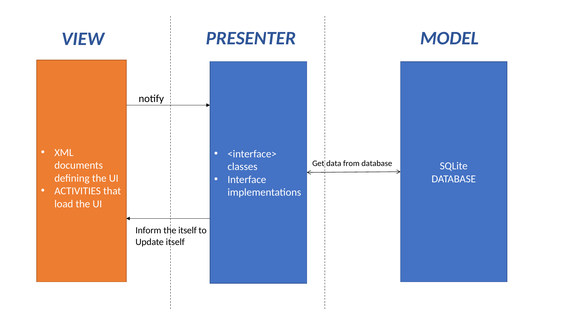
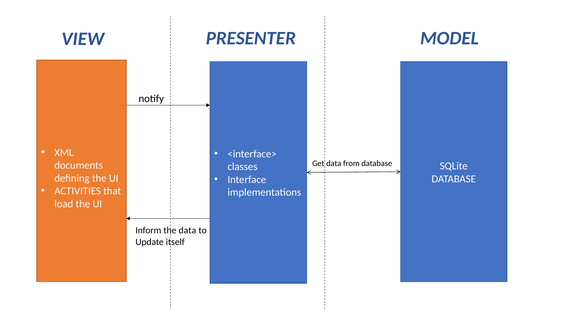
the itself: itself -> data
